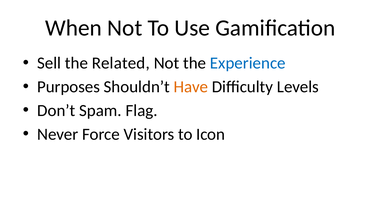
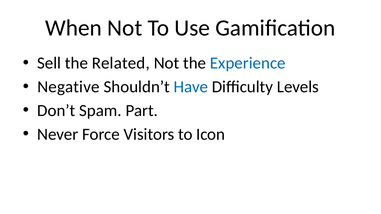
Purposes: Purposes -> Negative
Have colour: orange -> blue
Flag: Flag -> Part
